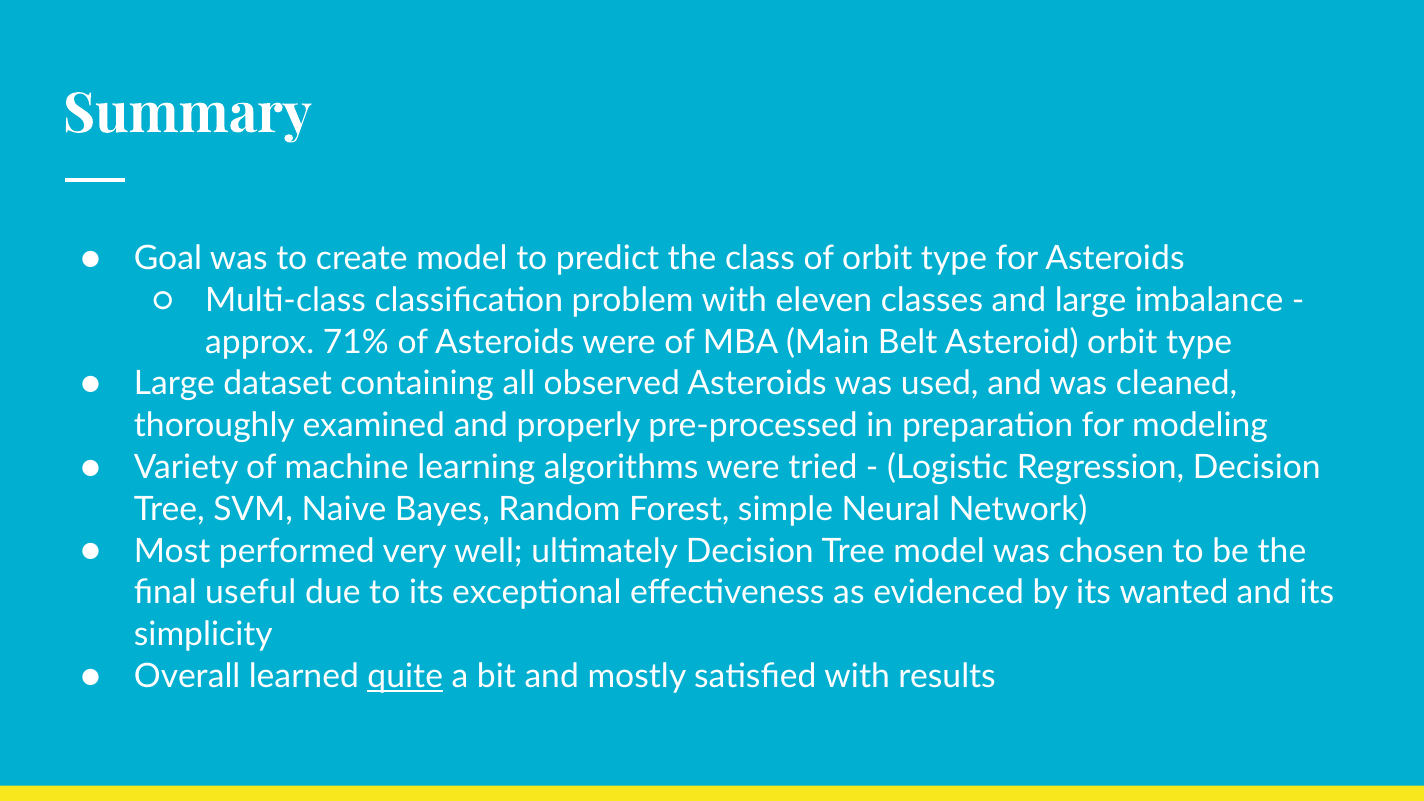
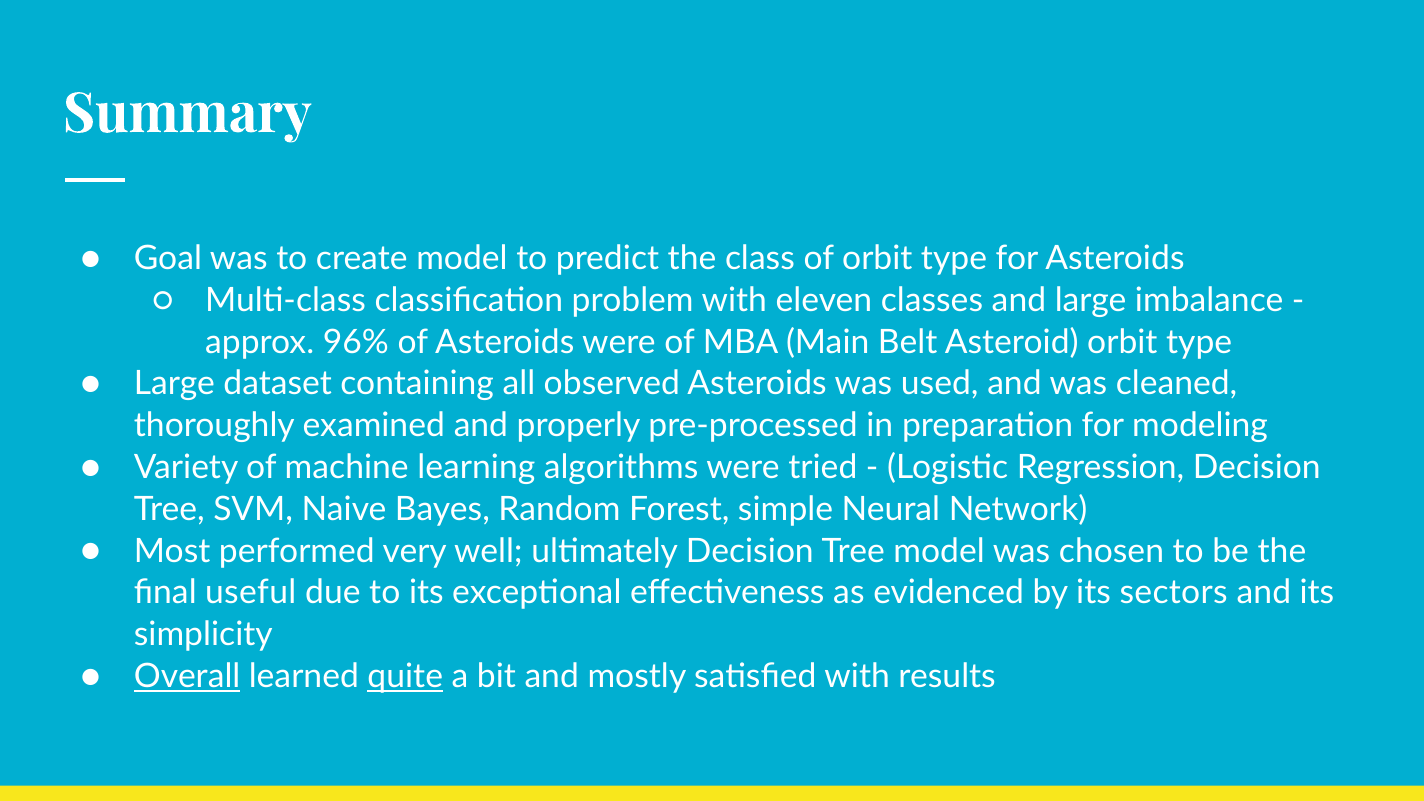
71%: 71% -> 96%
wanted: wanted -> sectors
Overall underline: none -> present
